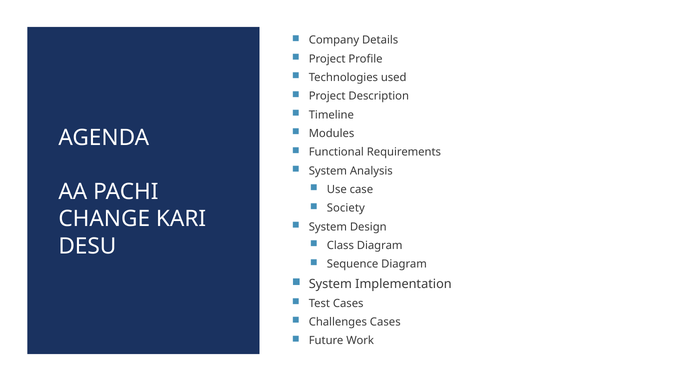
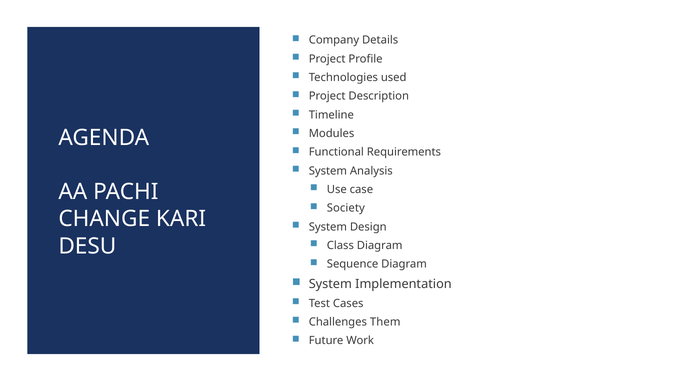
Challenges Cases: Cases -> Them
